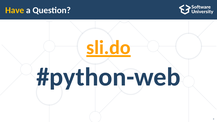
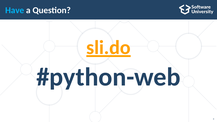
Have colour: yellow -> light blue
